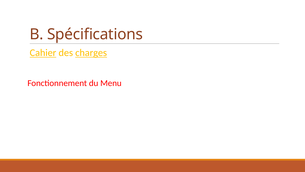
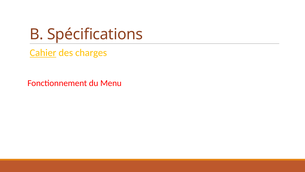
charges underline: present -> none
